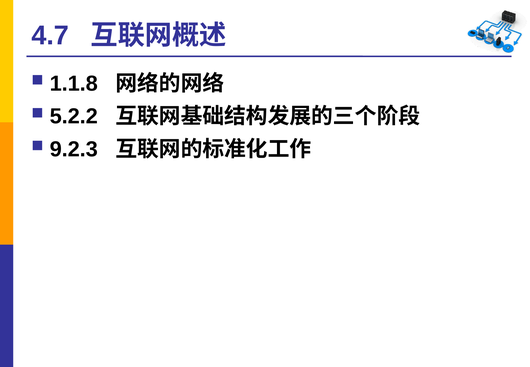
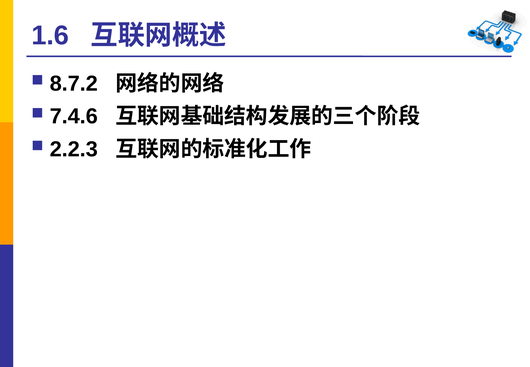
4.7: 4.7 -> 1.6
1.1.8: 1.1.8 -> 8.7.2
5.2.2: 5.2.2 -> 7.4.6
9.2.3: 9.2.3 -> 2.2.3
